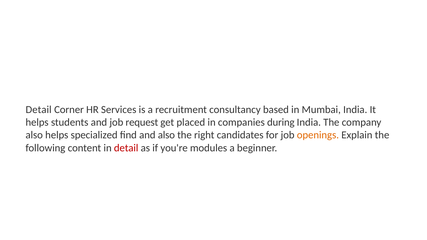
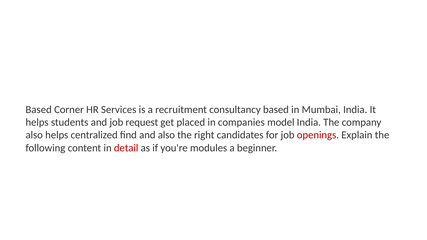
Detail at (39, 110): Detail -> Based
during: during -> model
specialized: specialized -> centralized
openings colour: orange -> red
